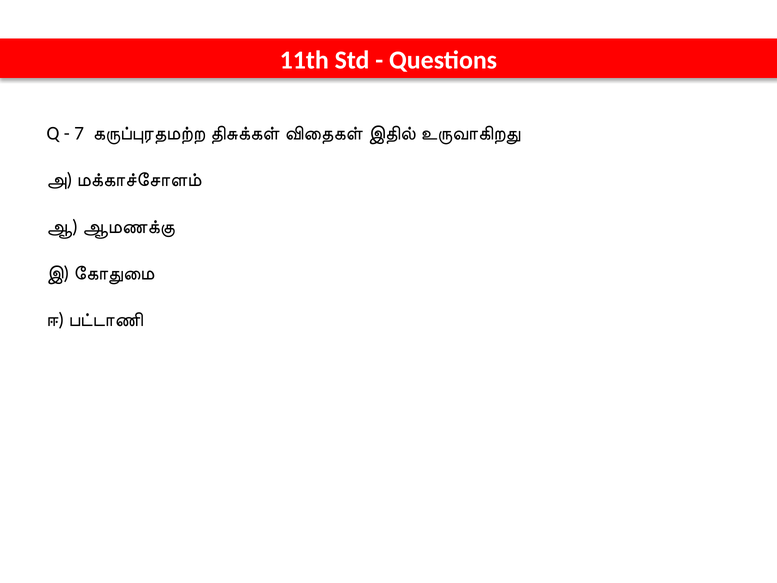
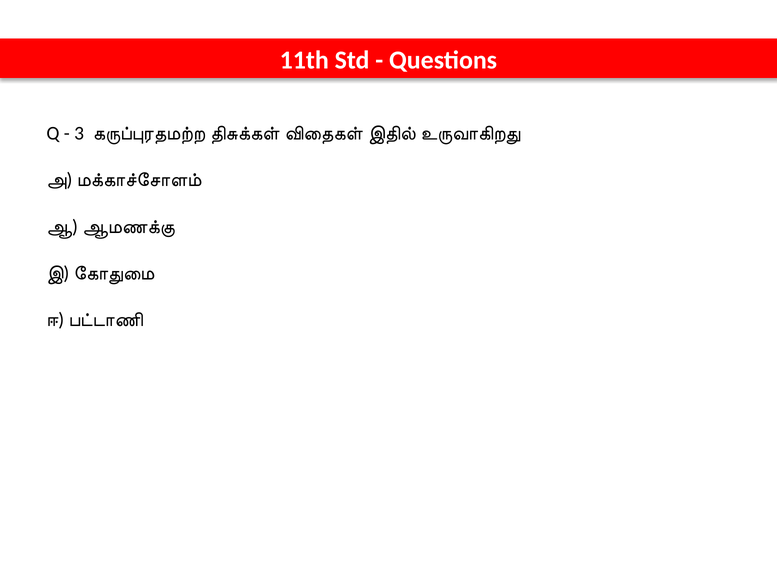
7: 7 -> 3
